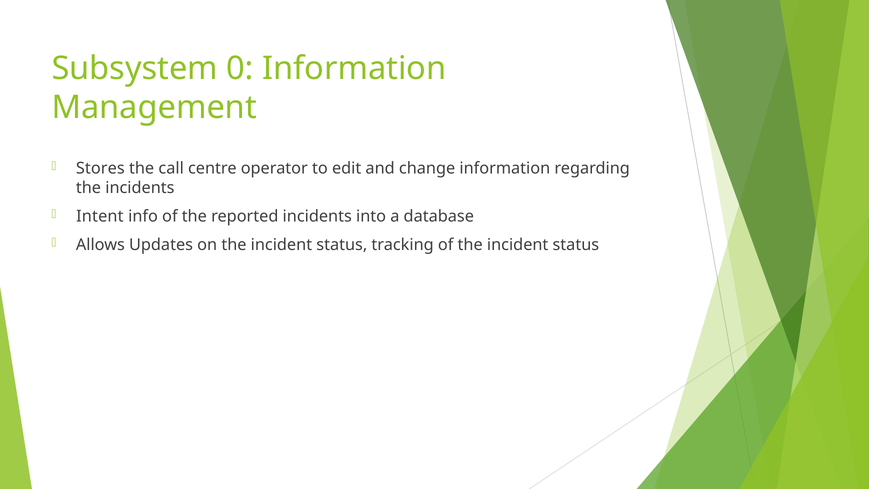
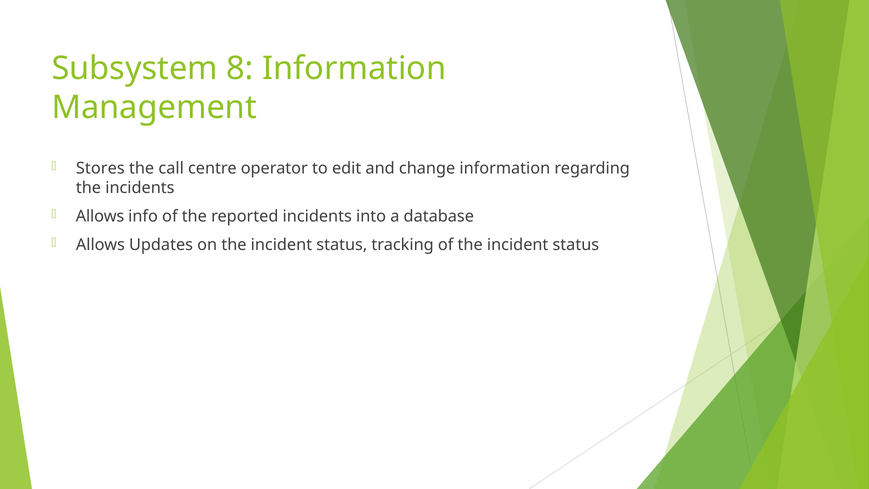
0: 0 -> 8
Intent at (100, 216): Intent -> Allows
